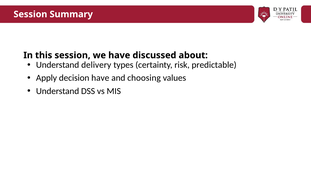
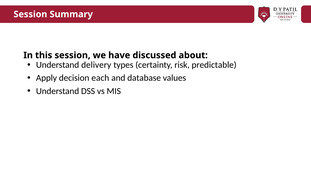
decision have: have -> each
choosing: choosing -> database
